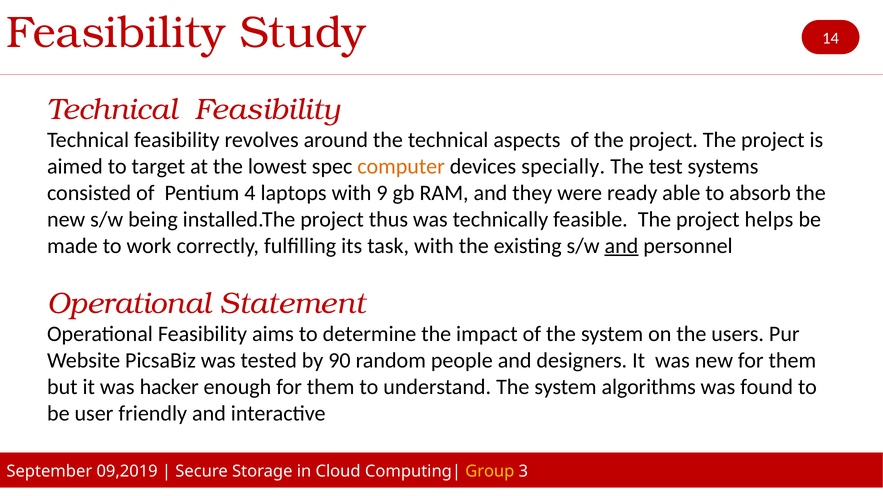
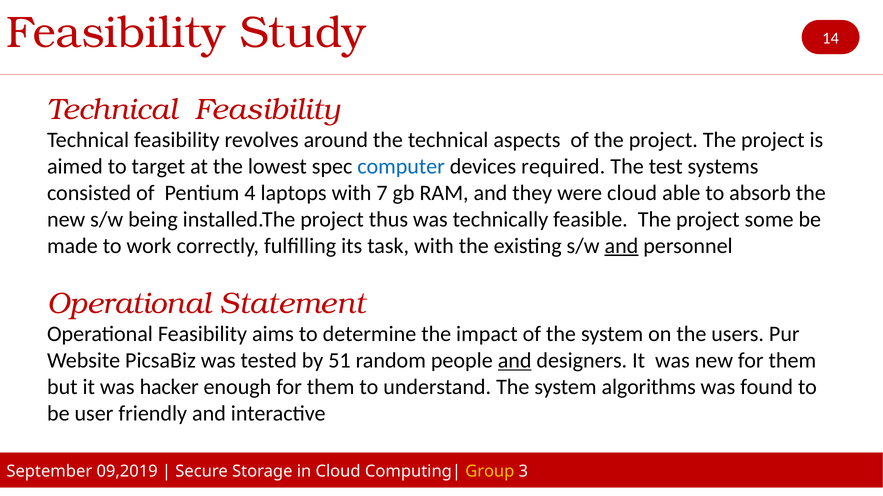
computer colour: orange -> blue
specially: specially -> required
9: 9 -> 7
were ready: ready -> cloud
helps: helps -> some
90: 90 -> 51
and at (515, 361) underline: none -> present
